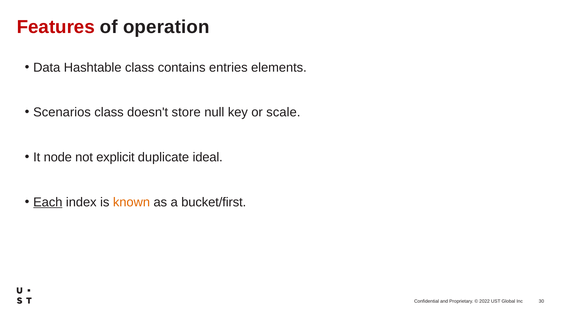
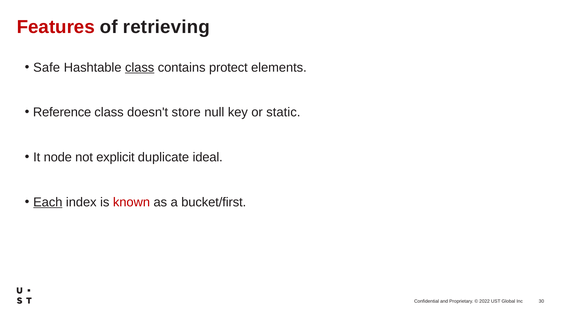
operation: operation -> retrieving
Data: Data -> Safe
class at (140, 67) underline: none -> present
entries: entries -> protect
Scenarios: Scenarios -> Reference
scale: scale -> static
known colour: orange -> red
